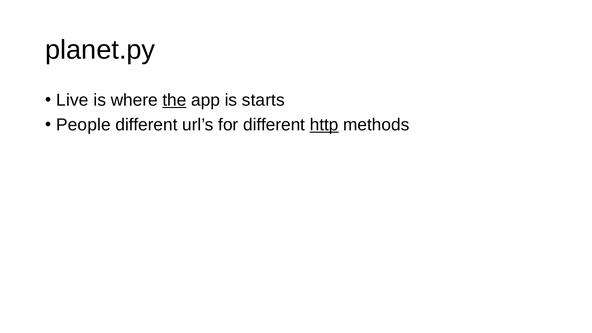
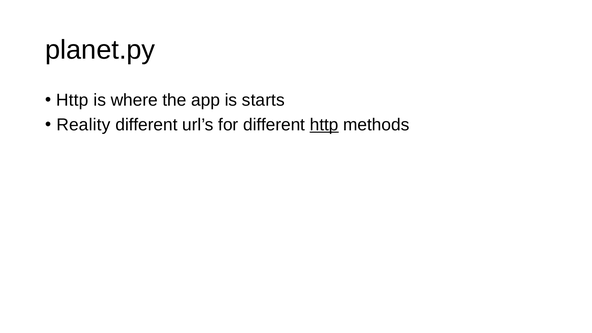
Live at (72, 100): Live -> Http
the underline: present -> none
People: People -> Reality
